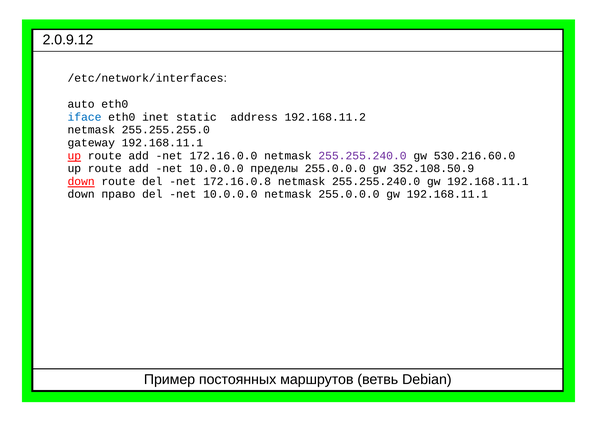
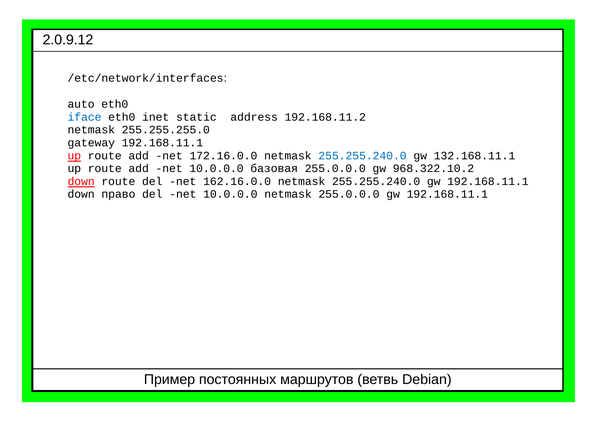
255.255.240.0 at (362, 156) colour: purple -> blue
530.216.60.0: 530.216.60.0 -> 132.168.11.1
пределы: пределы -> базовая
352.108.50.9: 352.108.50.9 -> 968.322.10.2
172.16.0.8: 172.16.0.8 -> 162.16.0.0
